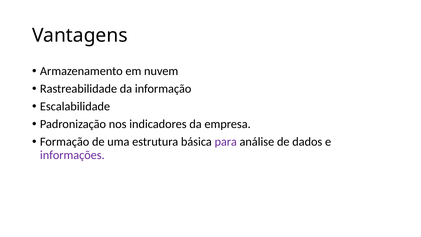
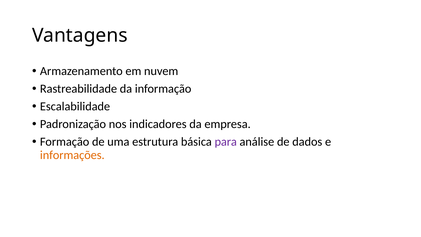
informações colour: purple -> orange
